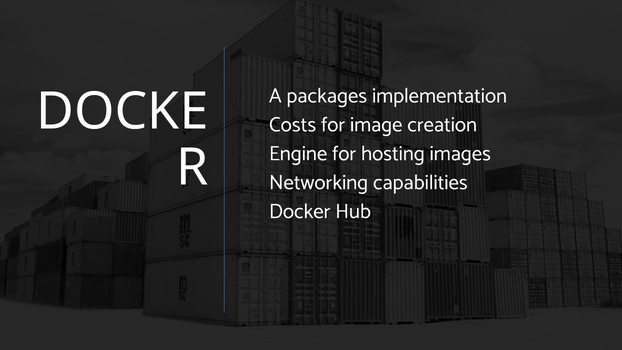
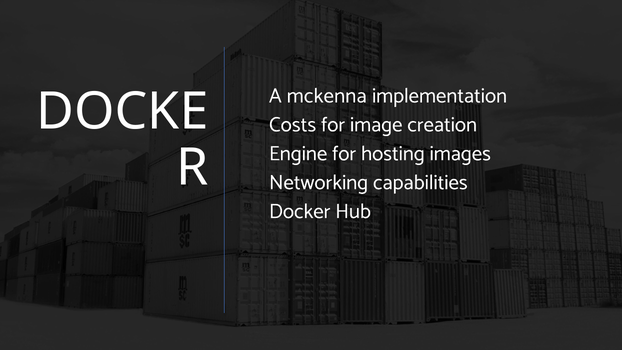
packages: packages -> mckenna
